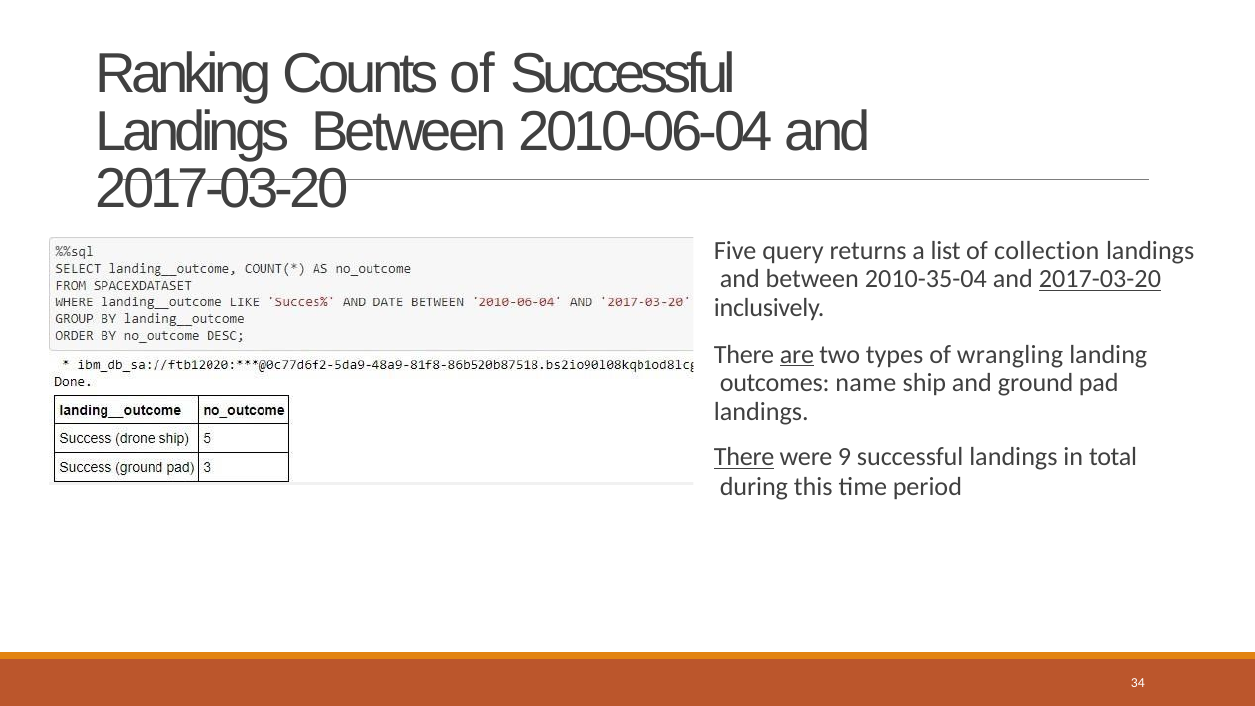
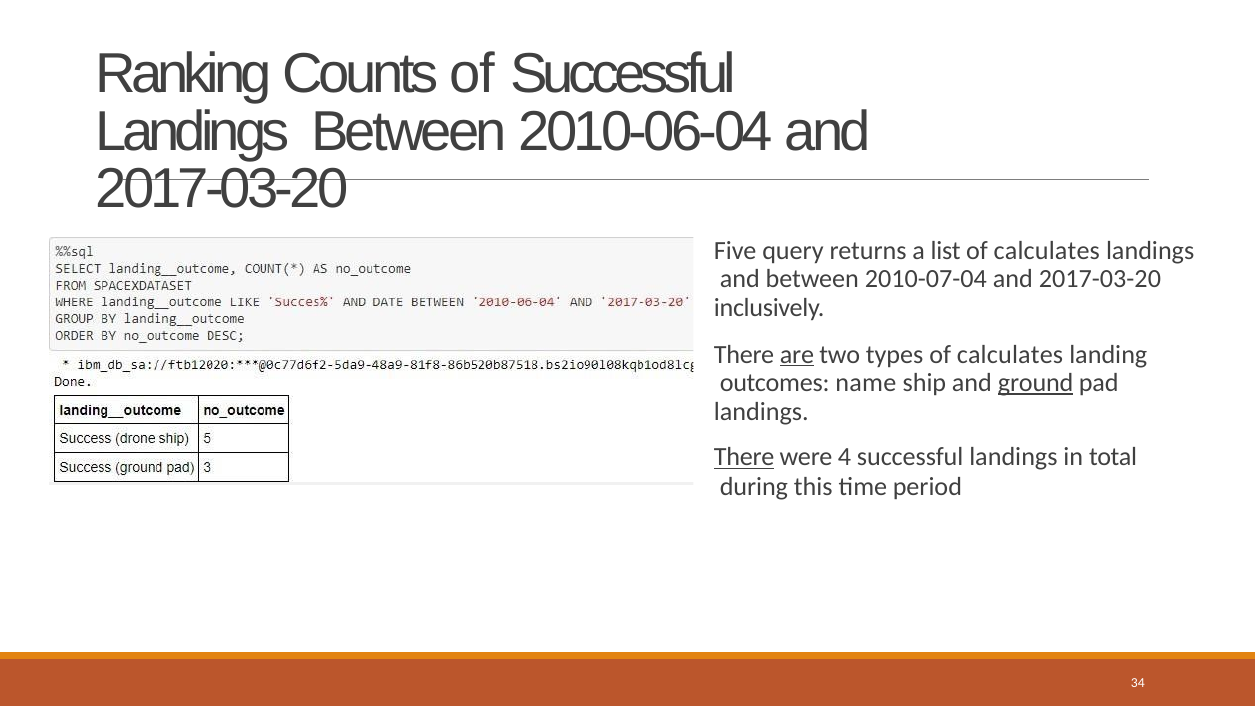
list of collection: collection -> calculates
2010-35-04: 2010-35-04 -> 2010-07-04
2017-03-20 at (1100, 279) underline: present -> none
types of wrangling: wrangling -> calculates
ground underline: none -> present
9: 9 -> 4
